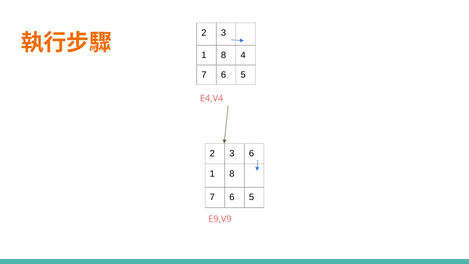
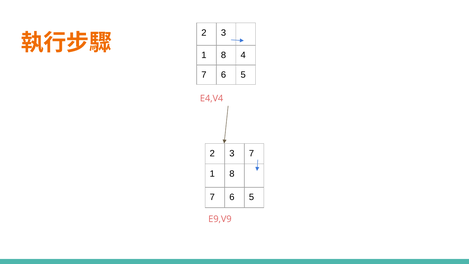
3 6: 6 -> 7
